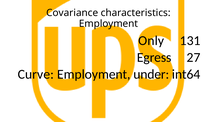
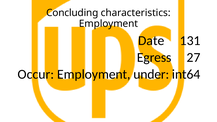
Covariance: Covariance -> Concluding
Only: Only -> Date
Curve: Curve -> Occur
